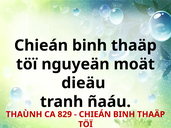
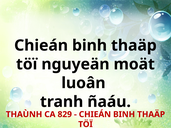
dieäu: dieäu -> luoân
